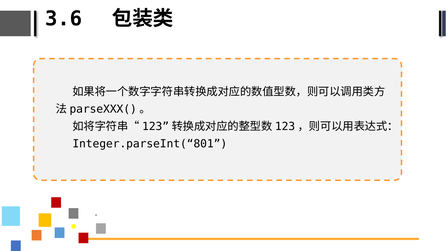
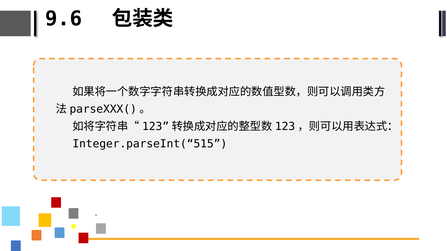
3.6: 3.6 -> 9.6
Integer.parseInt(“801: Integer.parseInt(“801 -> Integer.parseInt(“515
